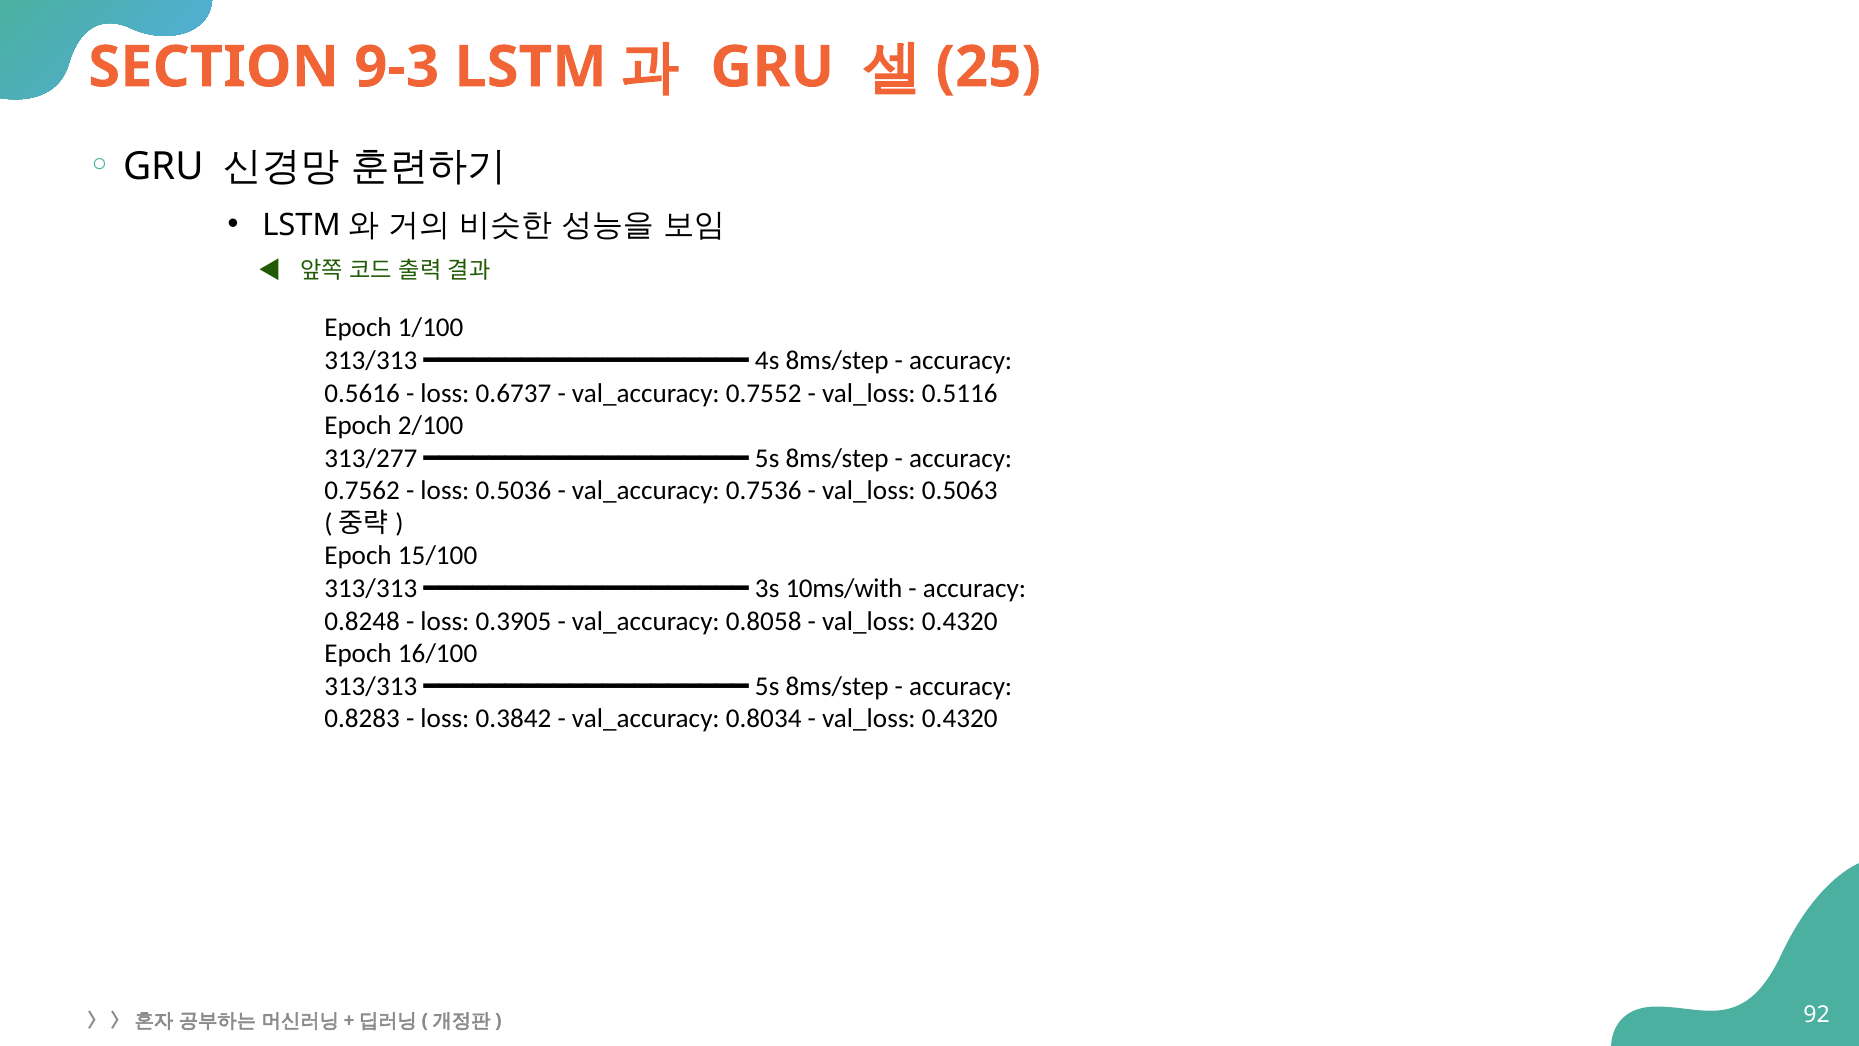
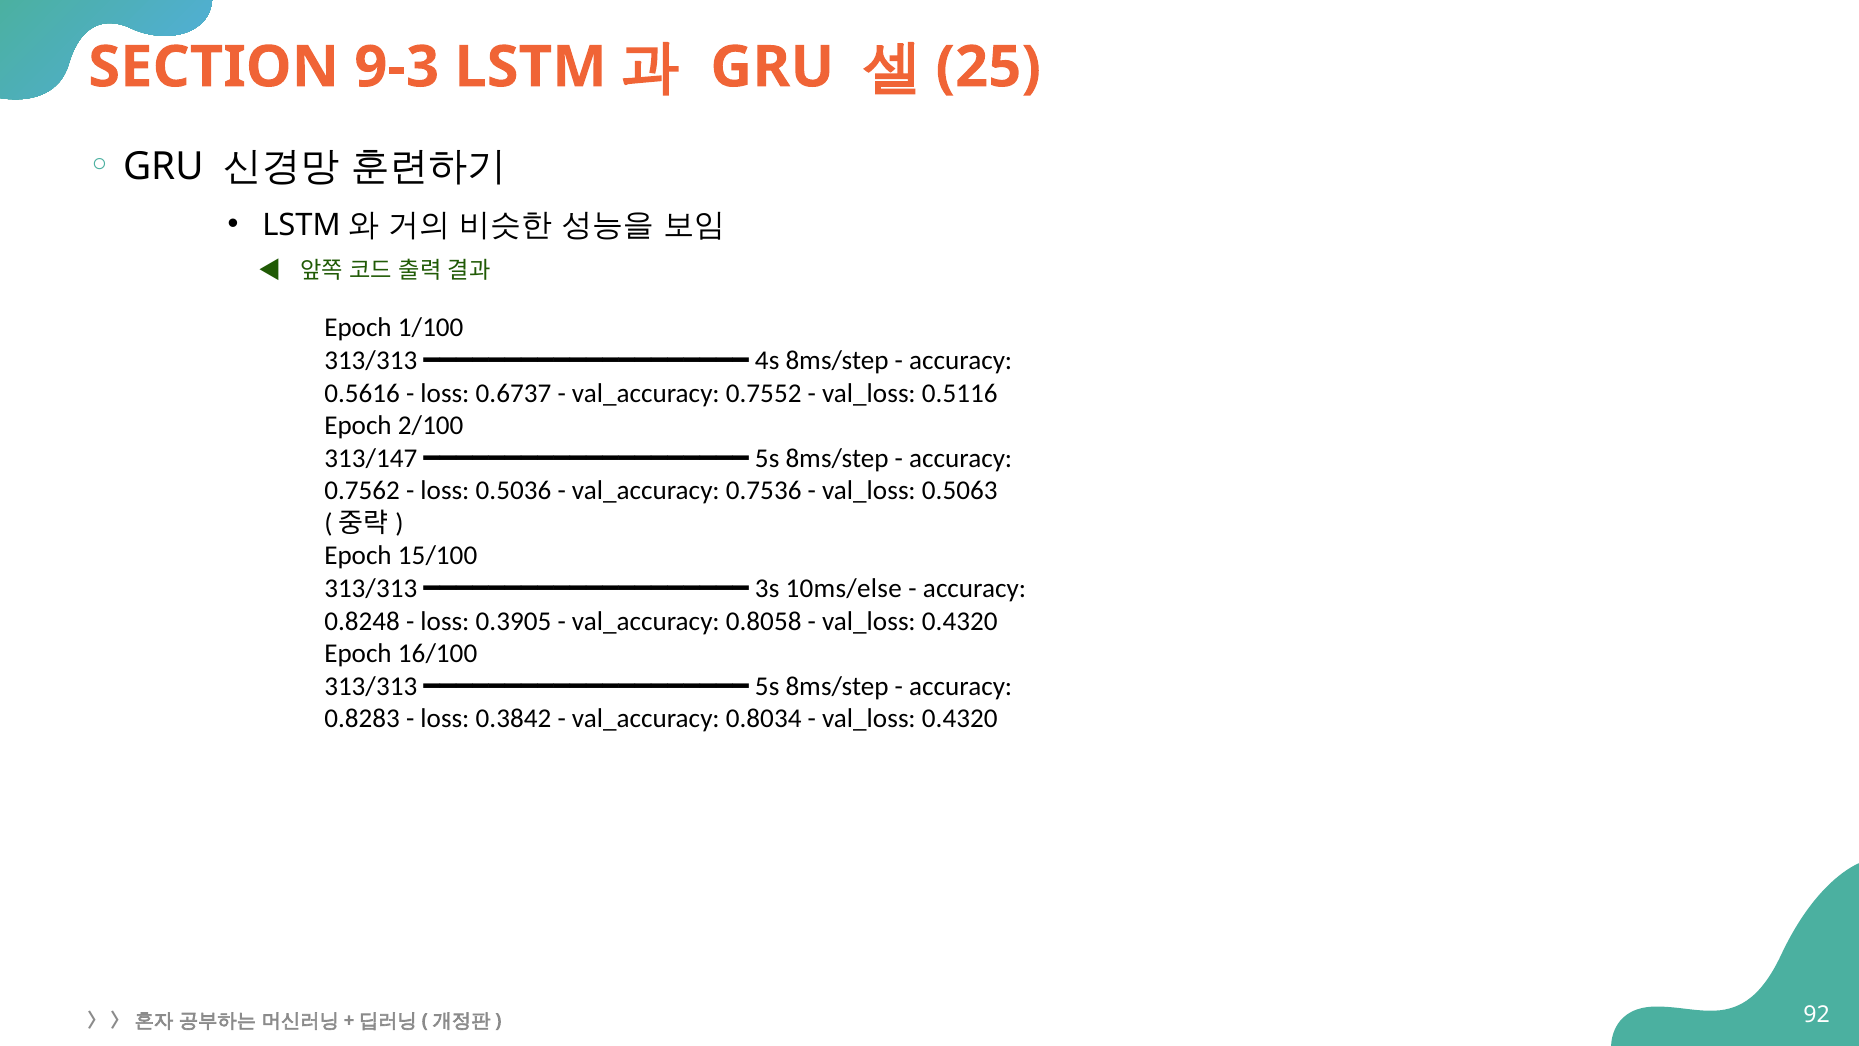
313/277: 313/277 -> 313/147
10ms/with: 10ms/with -> 10ms/else
